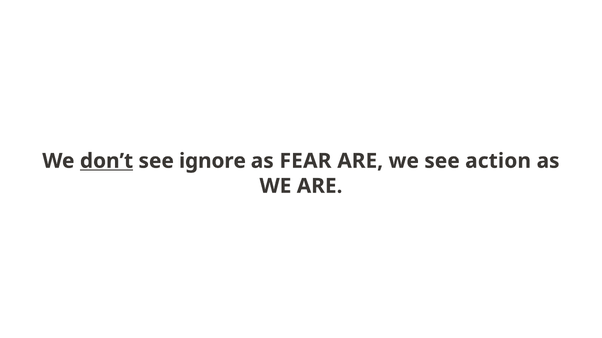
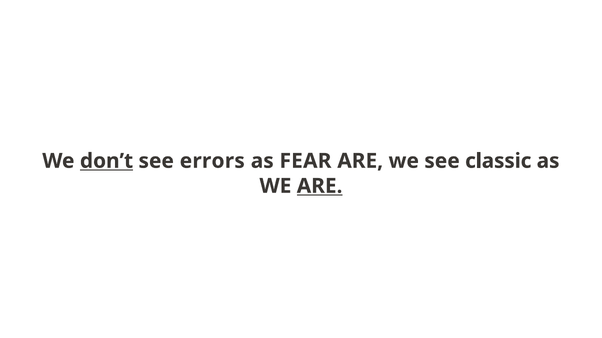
ignore: ignore -> errors
action: action -> classic
ARE at (320, 186) underline: none -> present
